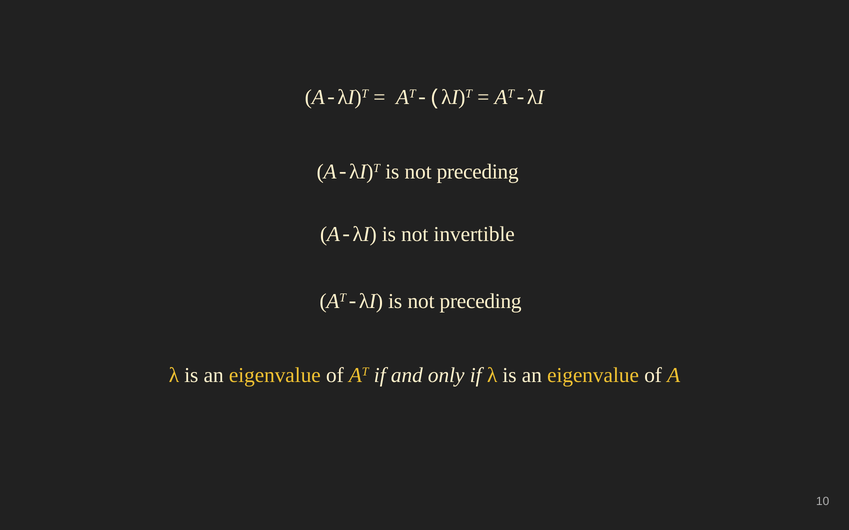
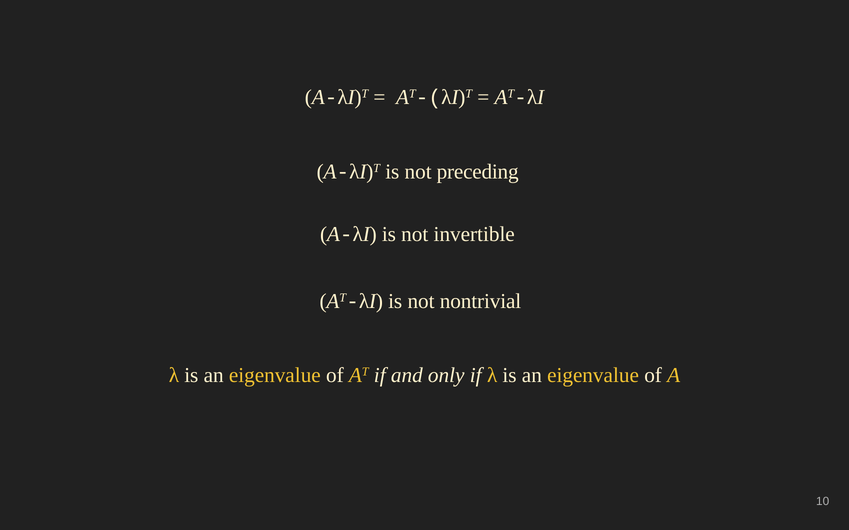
AT-λI is not preceding: preceding -> nontrivial
